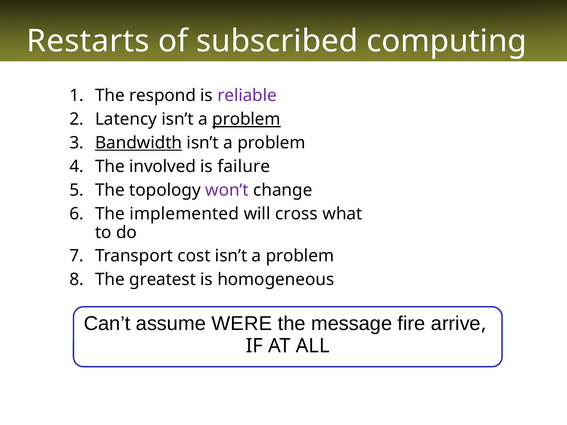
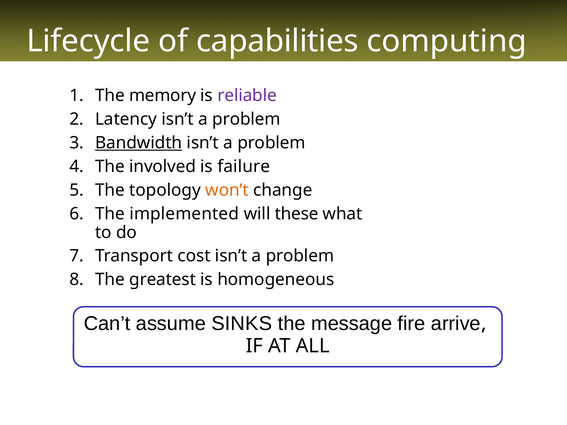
Restarts: Restarts -> Lifecycle
subscribed: subscribed -> capabilities
respond: respond -> memory
problem at (246, 119) underline: present -> none
won’t colour: purple -> orange
cross: cross -> these
WERE: WERE -> SINKS
